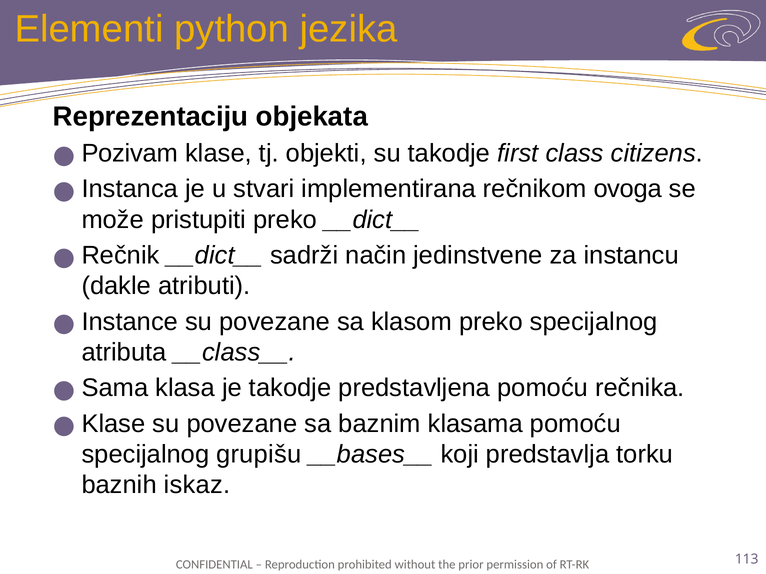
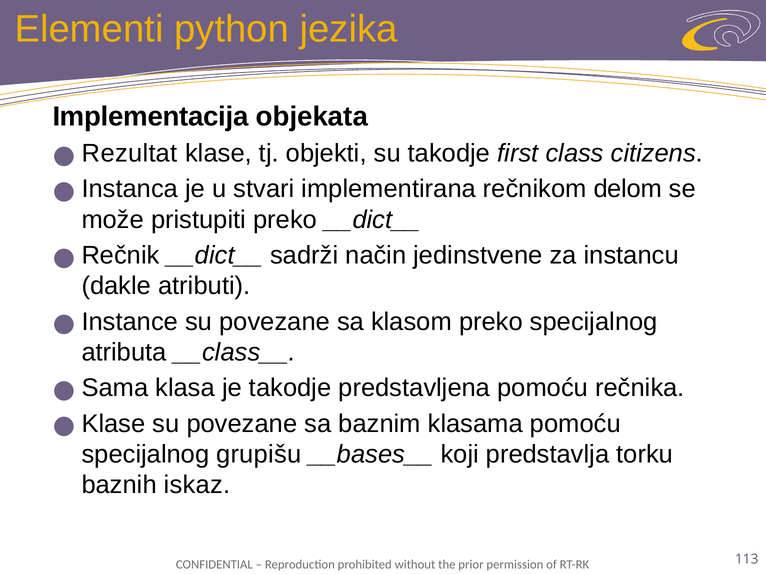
Reprezentaciju: Reprezentaciju -> Implementacija
Pozivam: Pozivam -> Rezultat
ovoga: ovoga -> delom
